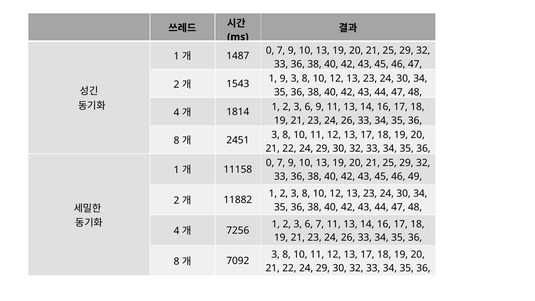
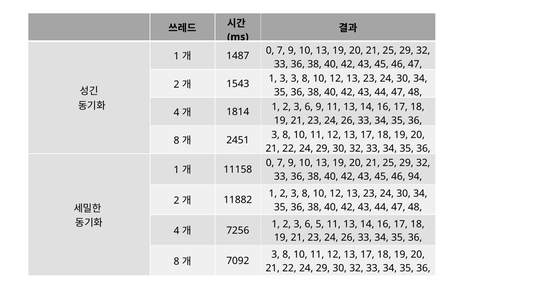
1 9: 9 -> 3
49: 49 -> 94
6 7: 7 -> 5
